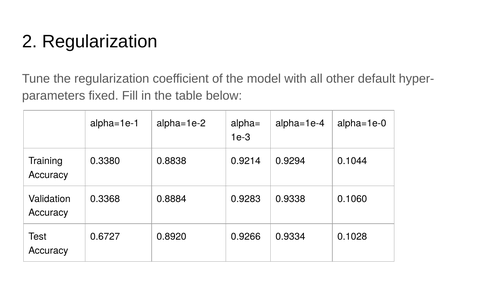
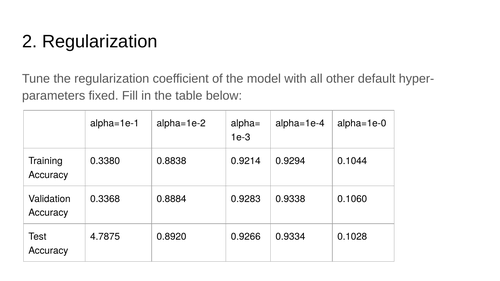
0.6727: 0.6727 -> 4.7875
